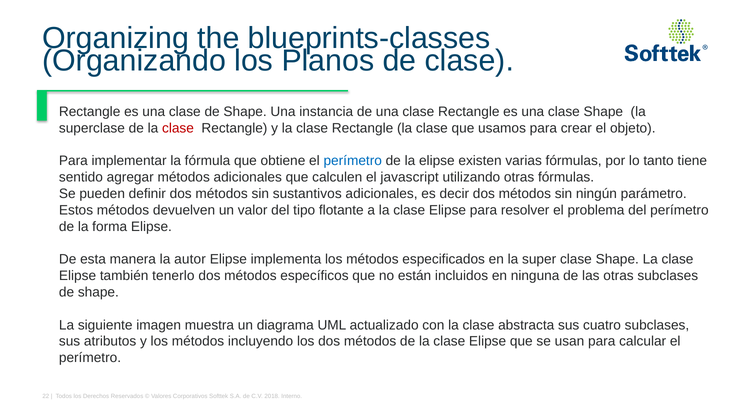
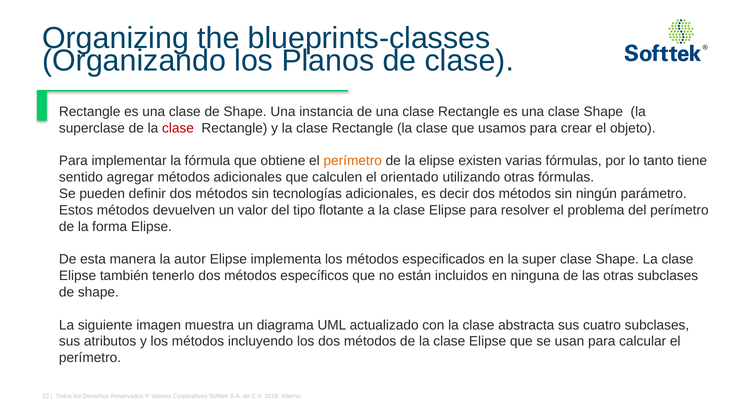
perímetro at (353, 161) colour: blue -> orange
javascript: javascript -> orientado
sustantivos: sustantivos -> tecnologías
